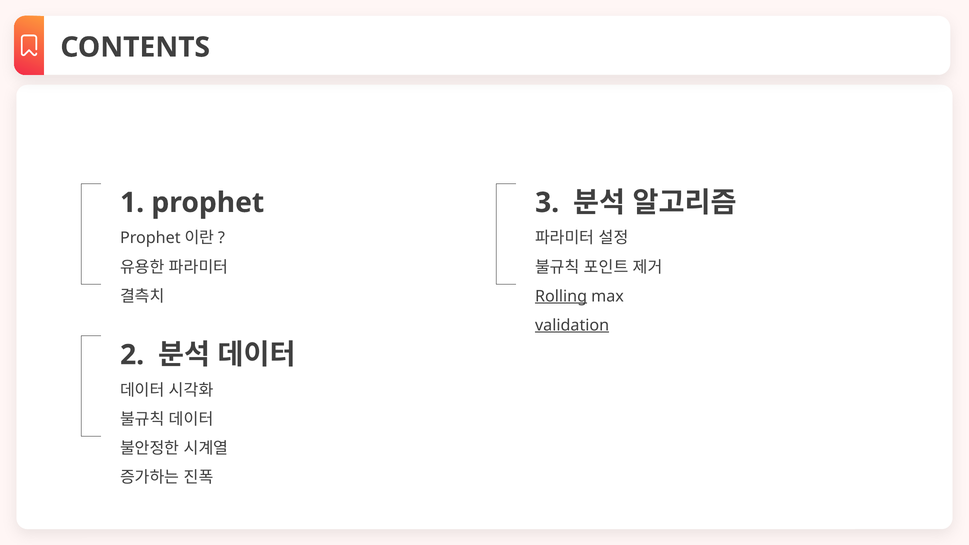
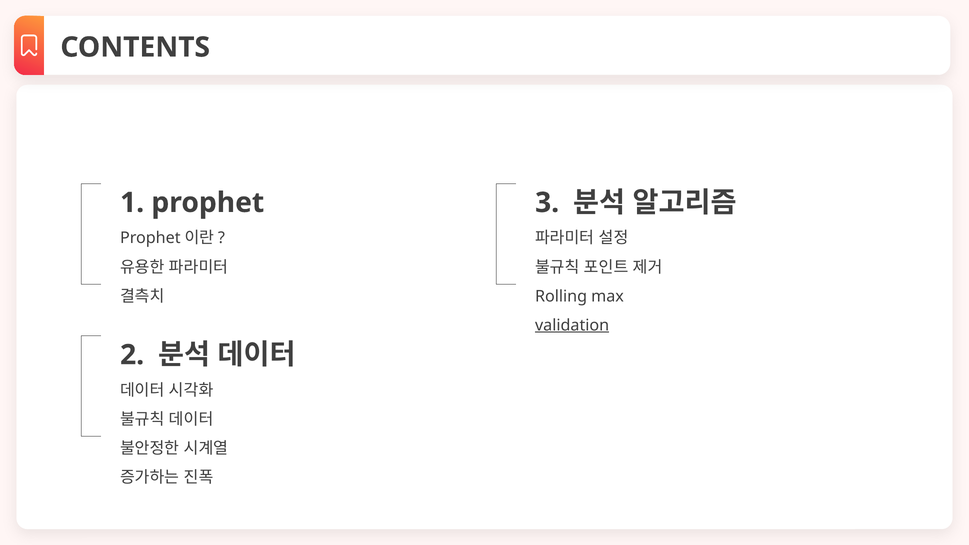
Rolling underline: present -> none
